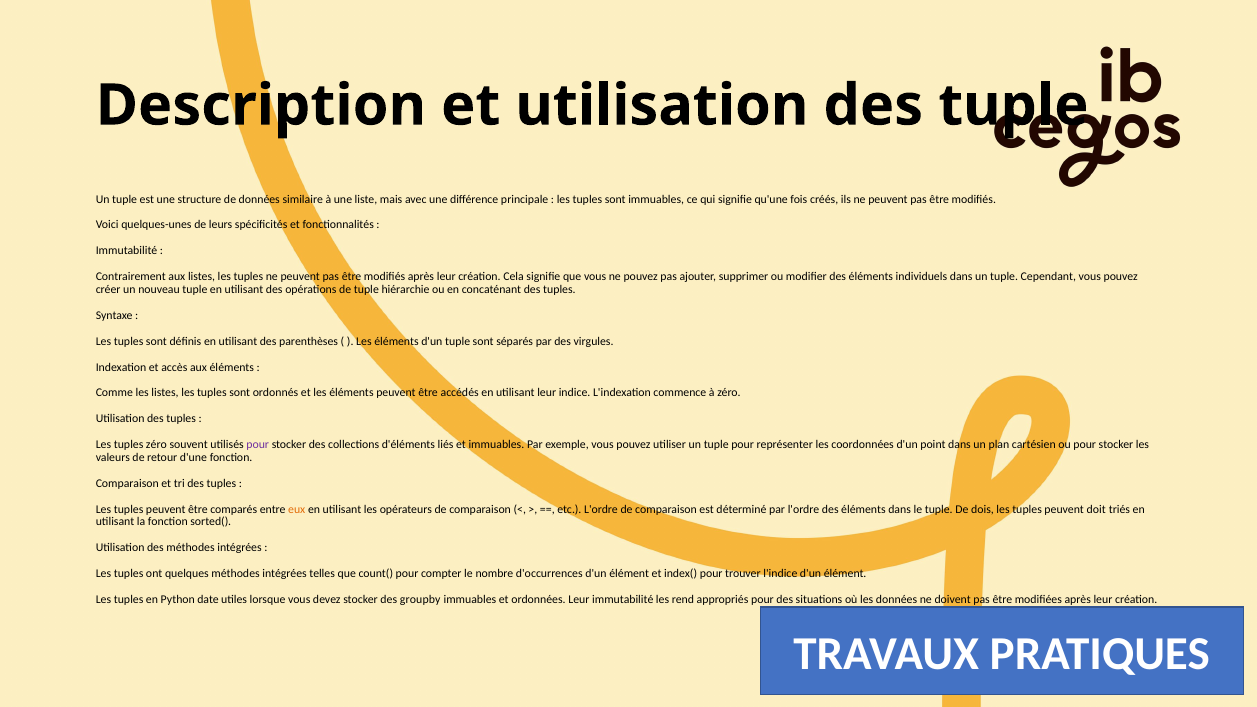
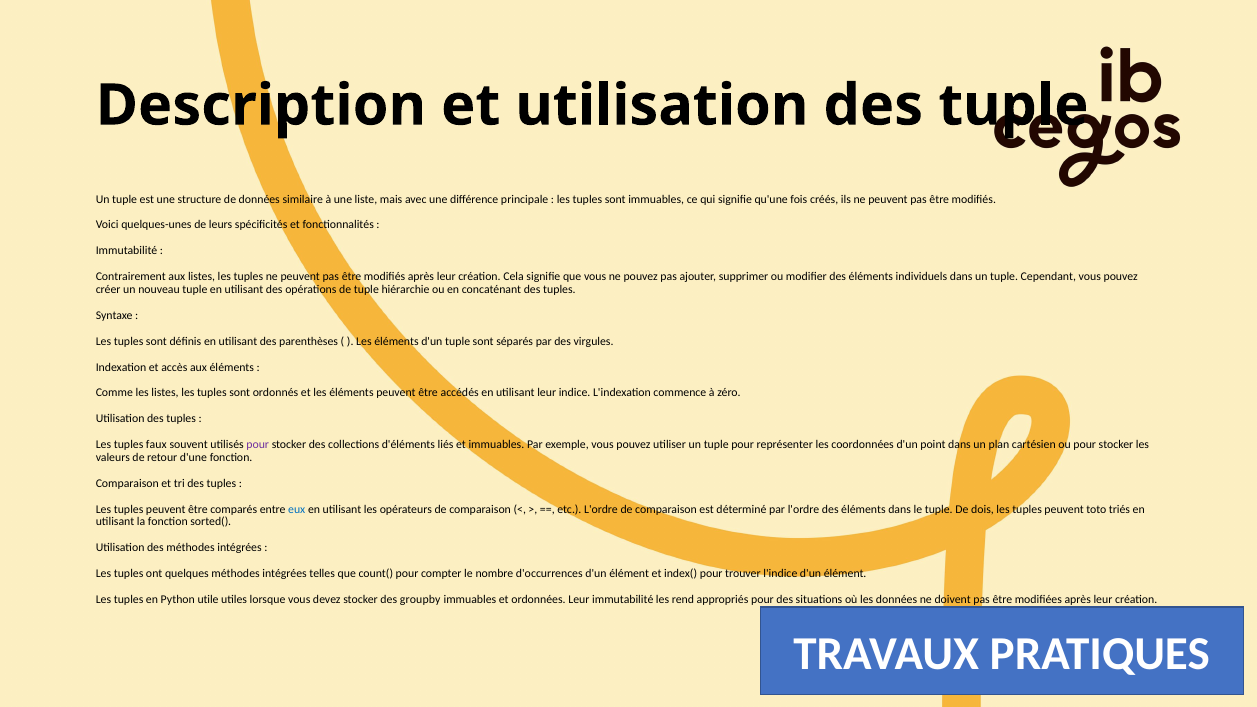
tuples zéro: zéro -> faux
eux colour: orange -> blue
doit: doit -> toto
date: date -> utile
